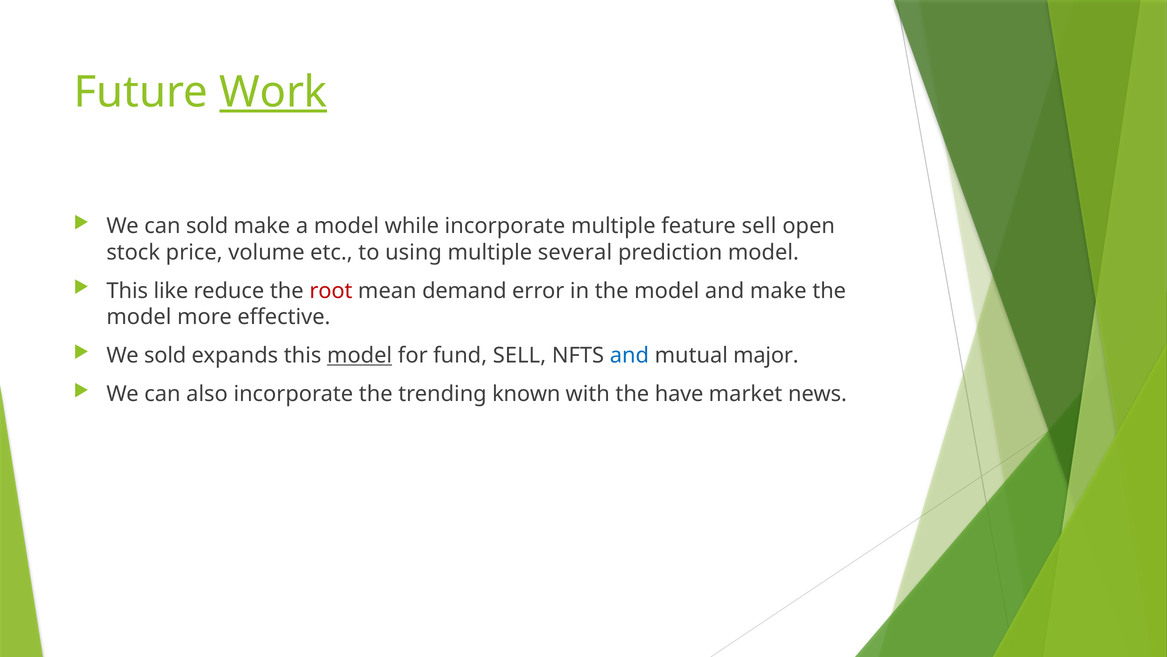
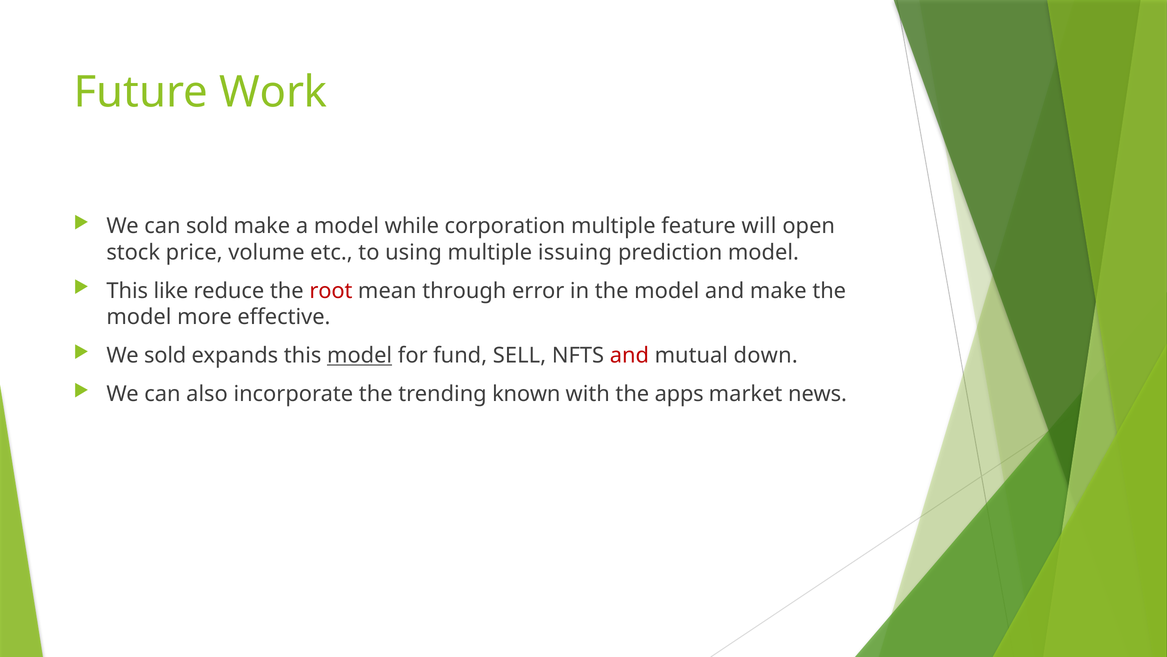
Work underline: present -> none
while incorporate: incorporate -> corporation
feature sell: sell -> will
several: several -> issuing
demand: demand -> through
and at (629, 355) colour: blue -> red
major: major -> down
have: have -> apps
